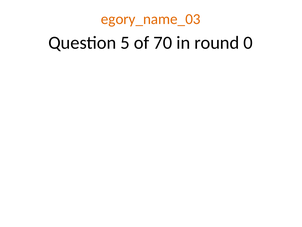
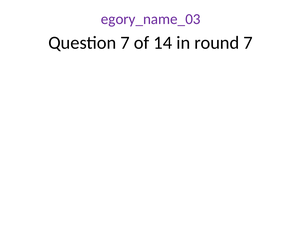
egory_name_03 colour: orange -> purple
Question 5: 5 -> 7
70: 70 -> 14
round 0: 0 -> 7
